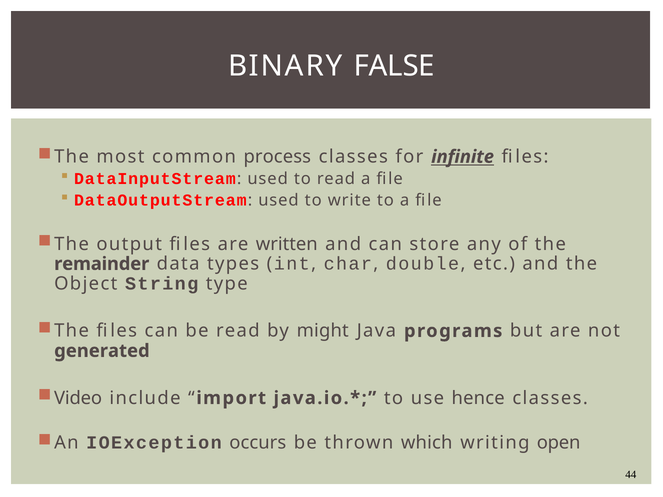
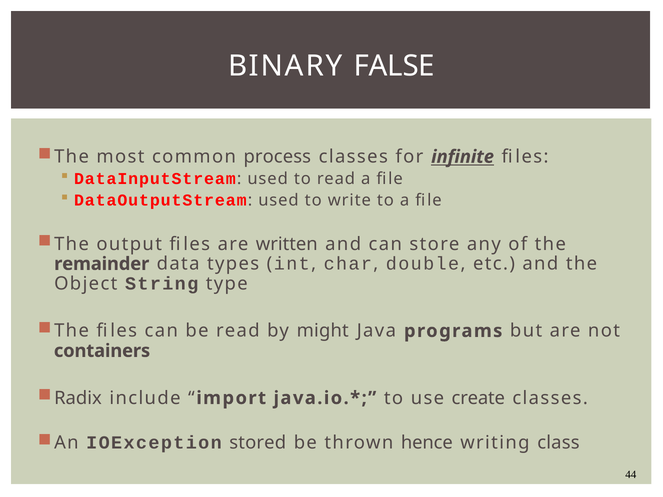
generated: generated -> containers
Video: Video -> Radix
hence: hence -> create
occurs: occurs -> stored
which: which -> hence
open: open -> class
